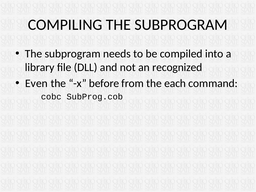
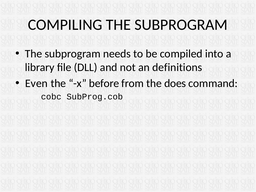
recognized: recognized -> definitions
each: each -> does
